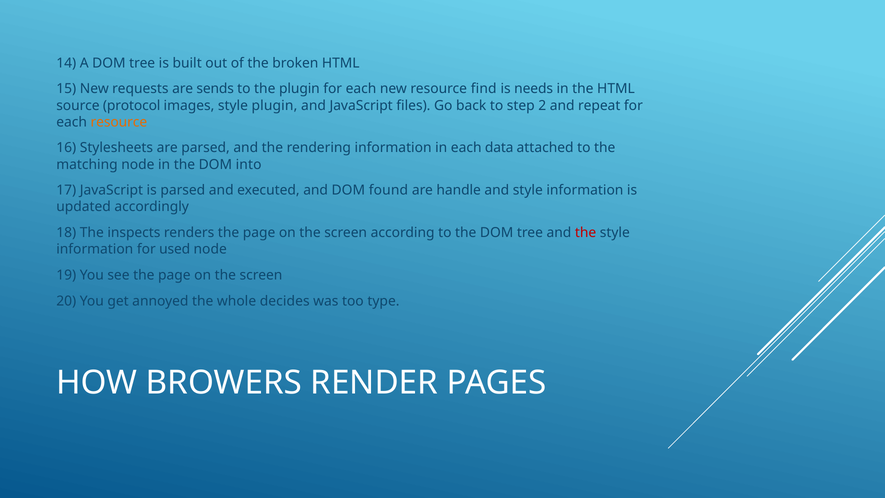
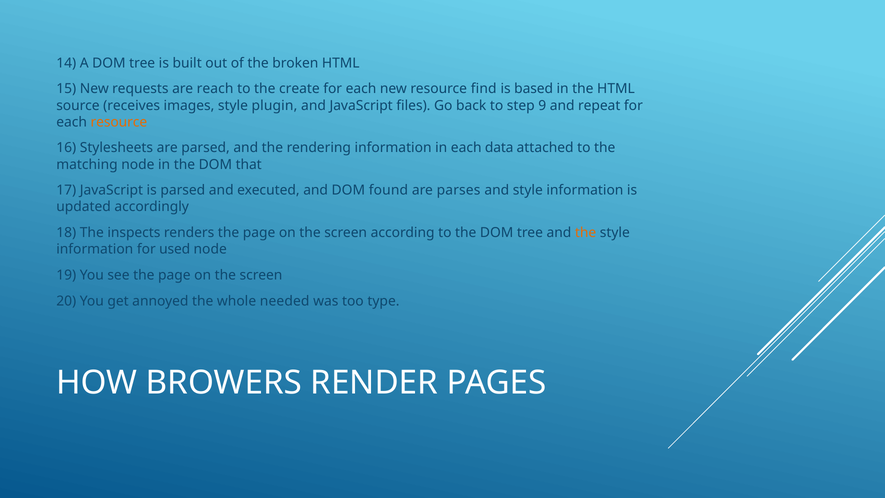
sends: sends -> reach
the plugin: plugin -> create
needs: needs -> based
protocol: protocol -> receives
2: 2 -> 9
into: into -> that
handle: handle -> parses
the at (586, 233) colour: red -> orange
decides: decides -> needed
